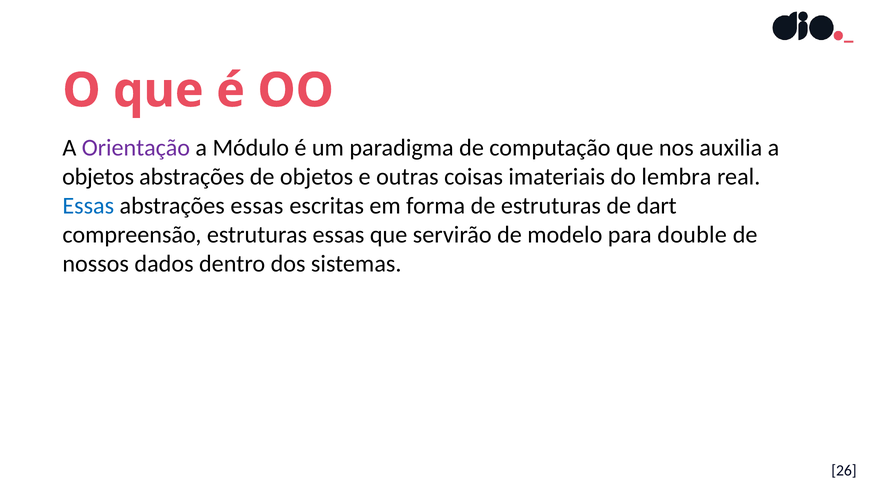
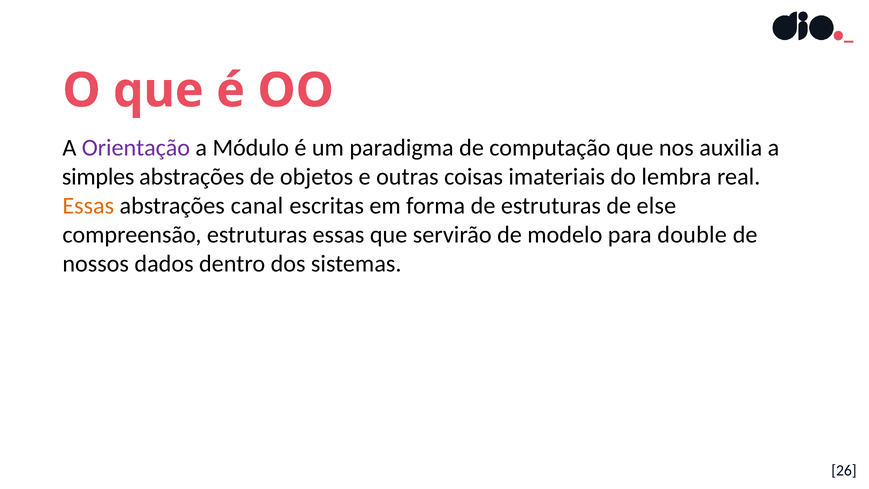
objetos at (98, 177): objetos -> simples
Essas at (88, 206) colour: blue -> orange
abstrações essas: essas -> canal
dart: dart -> else
